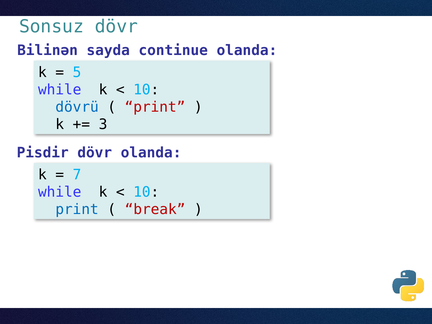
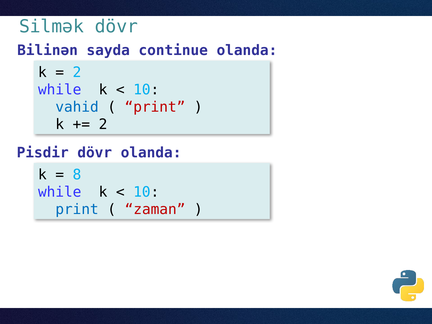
Sonsuz: Sonsuz -> Silmək
5 at (77, 72): 5 -> 2
dövrü: dövrü -> vahid
3 at (103, 124): 3 -> 2
7: 7 -> 8
break: break -> zaman
